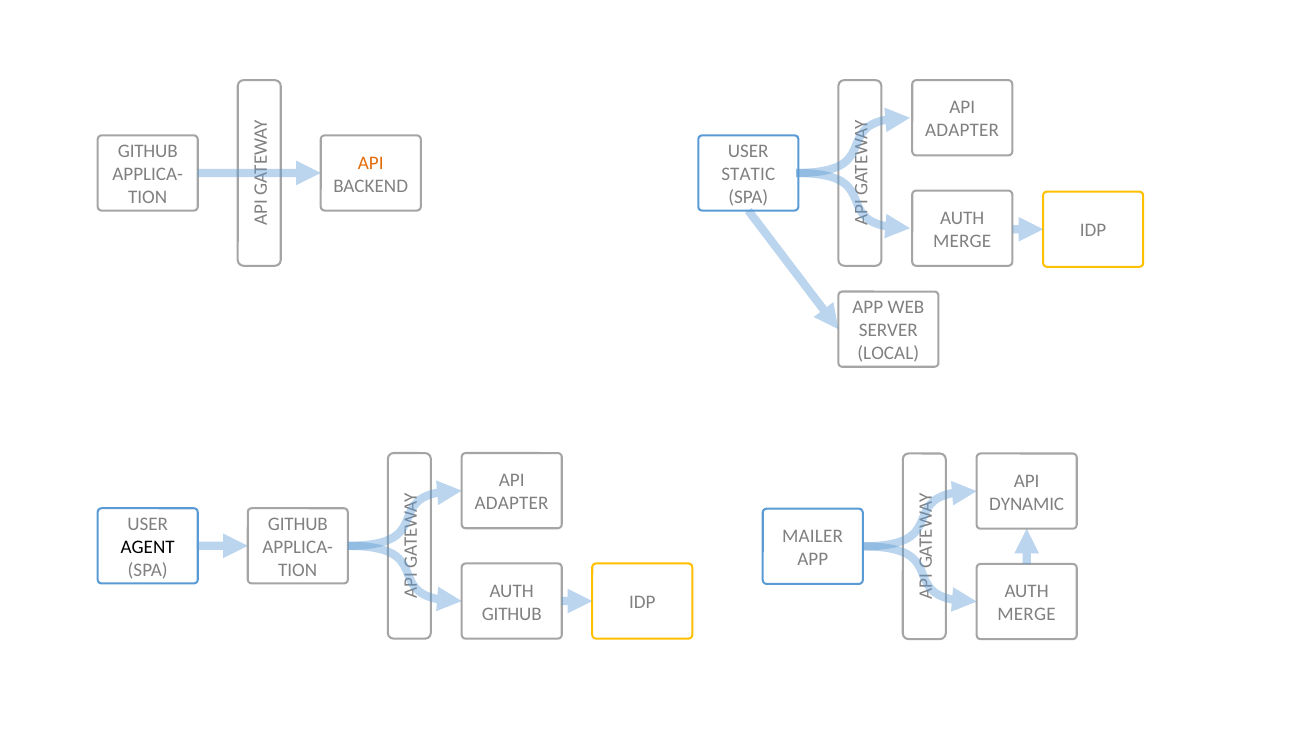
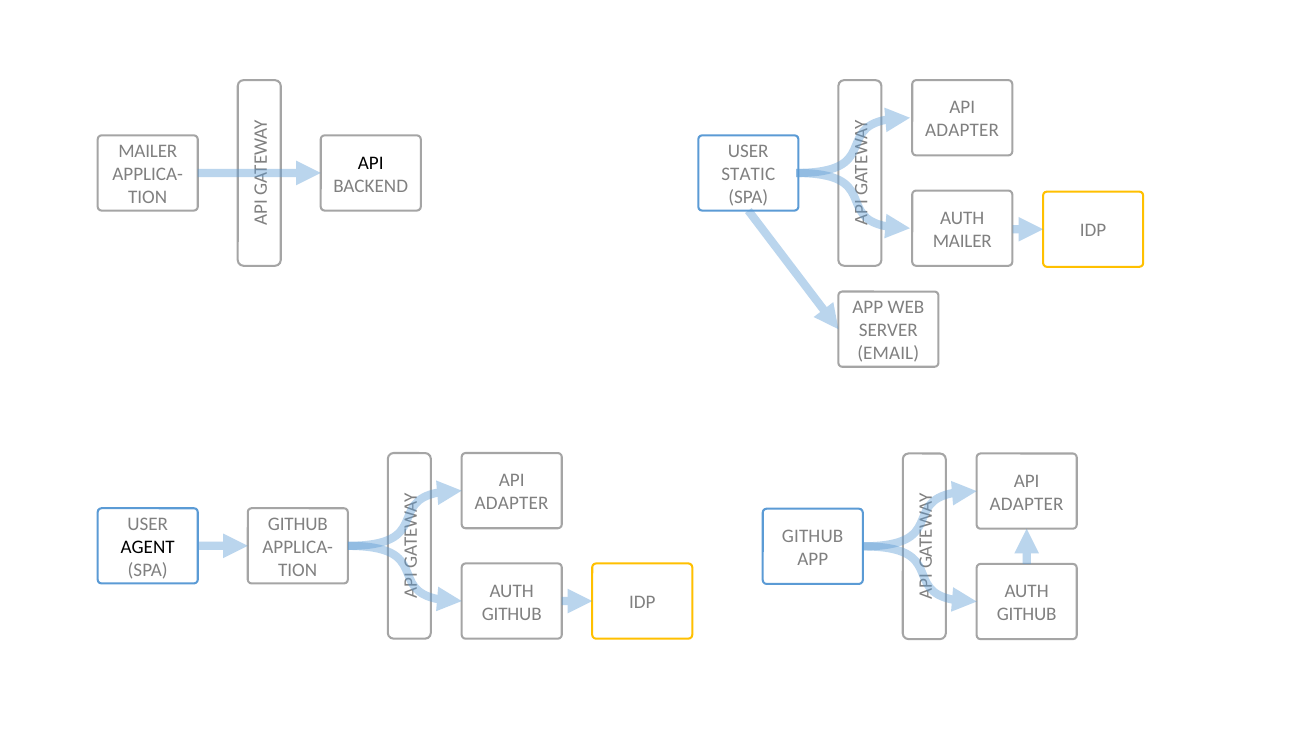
GITHUB at (148, 151): GITHUB -> MAILER
API at (371, 163) colour: orange -> black
MERGE at (962, 241): MERGE -> MAILER
LOCAL: LOCAL -> EMAIL
DYNAMIC at (1027, 504): DYNAMIC -> ADAPTER
MAILER at (813, 536): MAILER -> GITHUB
MERGE at (1027, 615): MERGE -> GITHUB
